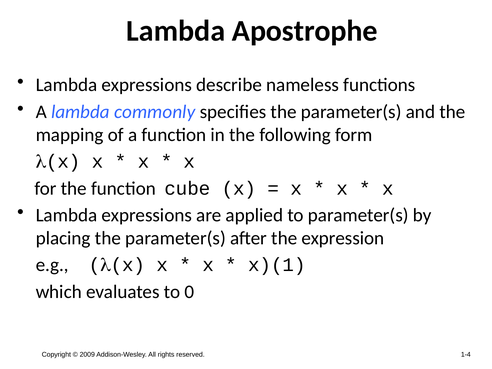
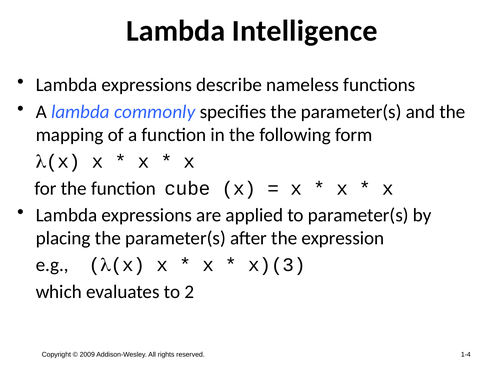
Apostrophe: Apostrophe -> Intelligence
x)(1: x)(1 -> x)(3
0: 0 -> 2
